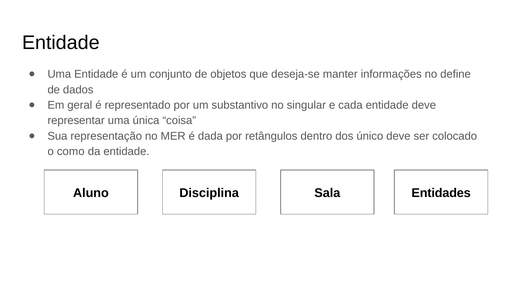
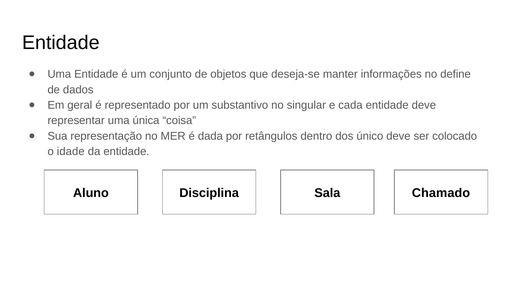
como: como -> idade
Entidades: Entidades -> Chamado
